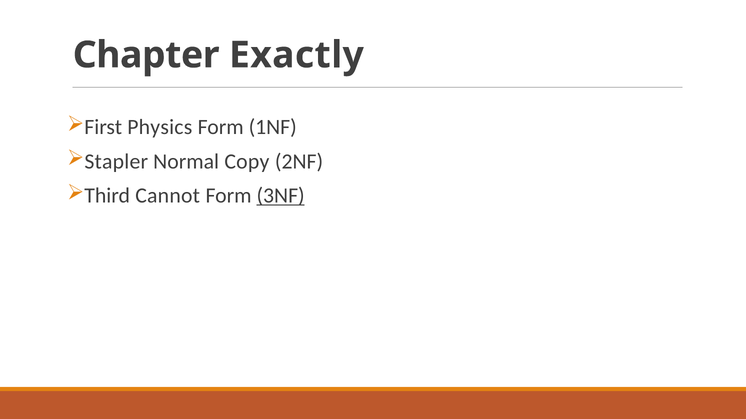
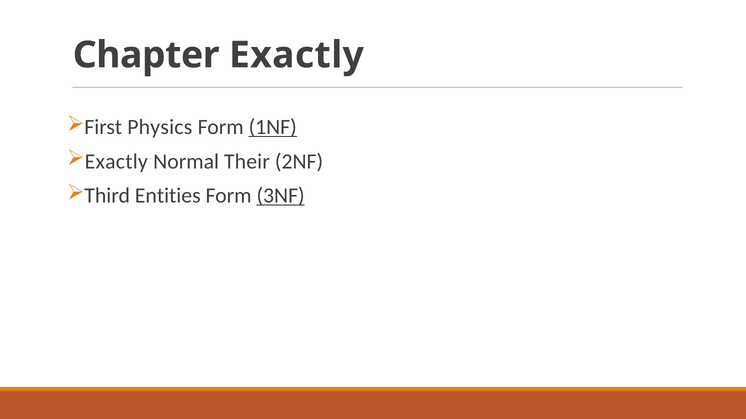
1NF underline: none -> present
Stapler at (116, 162): Stapler -> Exactly
Copy: Copy -> Their
Cannot: Cannot -> Entities
